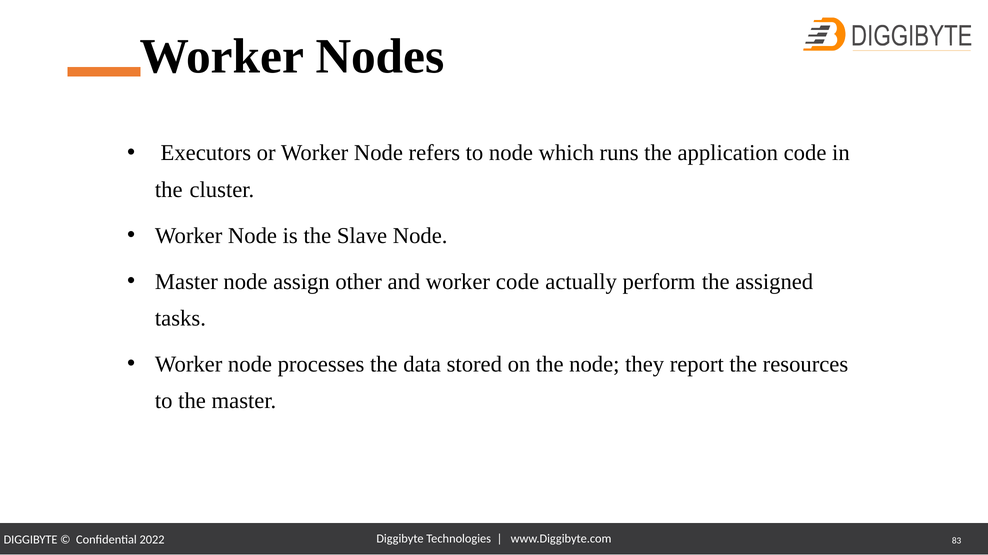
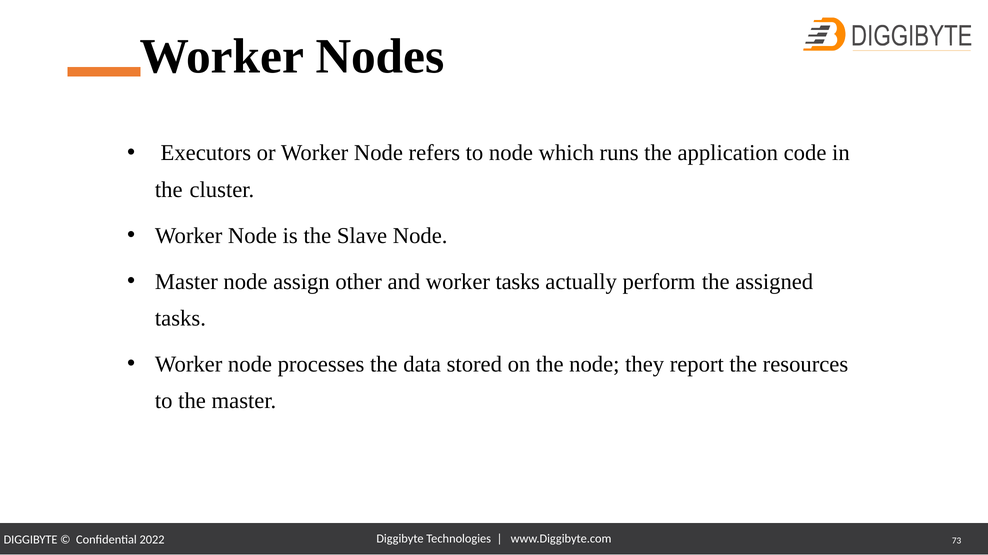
worker code: code -> tasks
83: 83 -> 73
